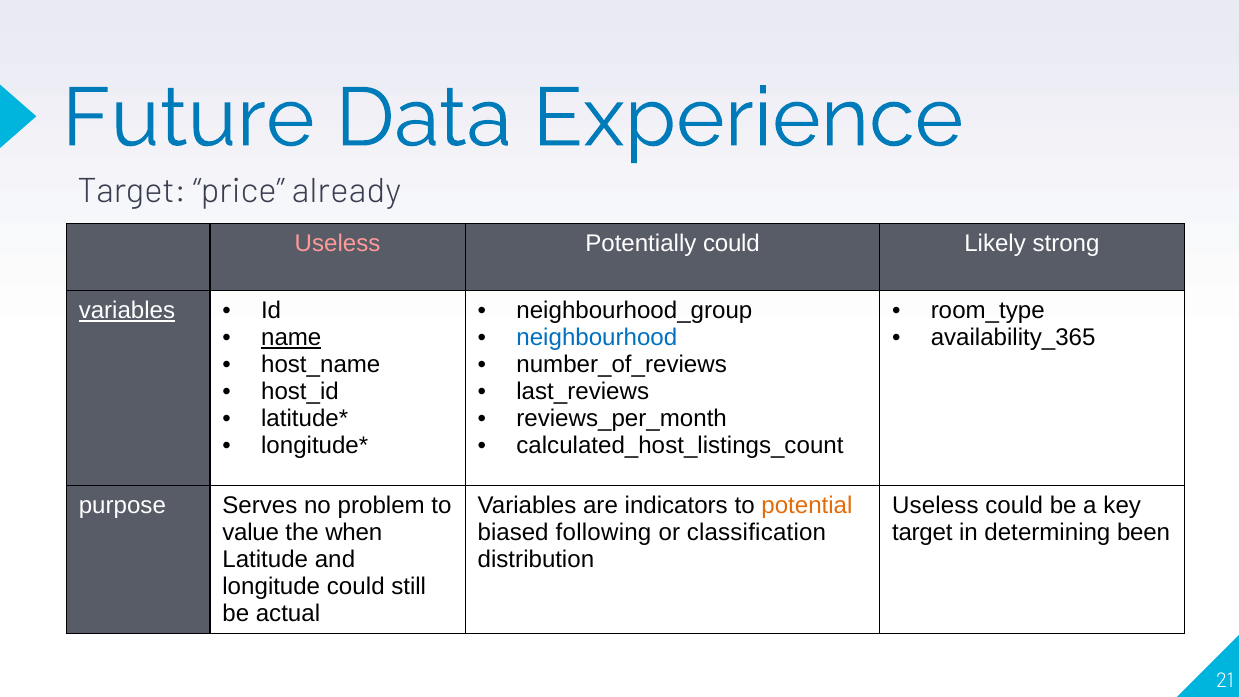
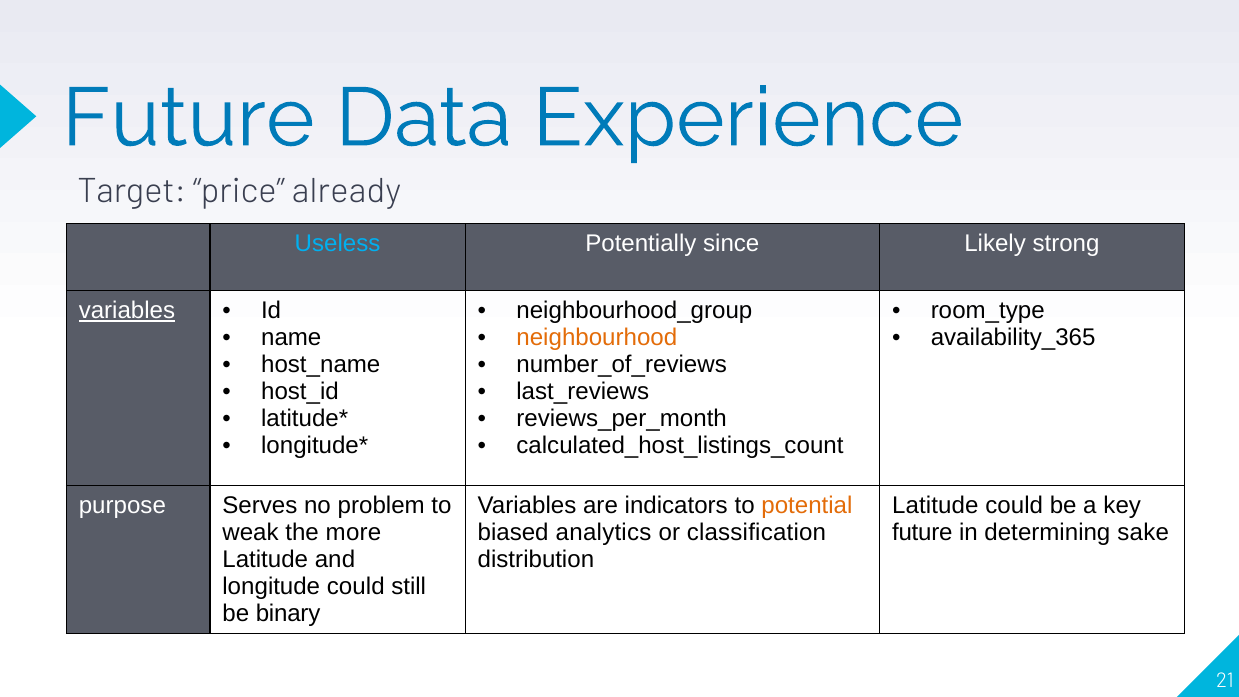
Useless at (338, 244) colour: pink -> light blue
Potentially could: could -> since
name underline: present -> none
neighbourhood colour: blue -> orange
Useless at (935, 506): Useless -> Latitude
value: value -> weak
when: when -> more
following: following -> analytics
target at (922, 533): target -> future
been: been -> sake
actual: actual -> binary
